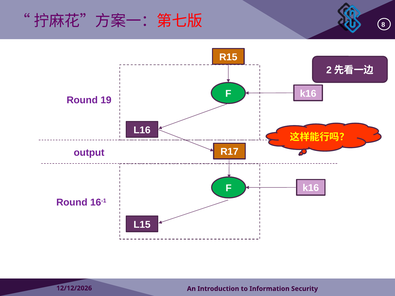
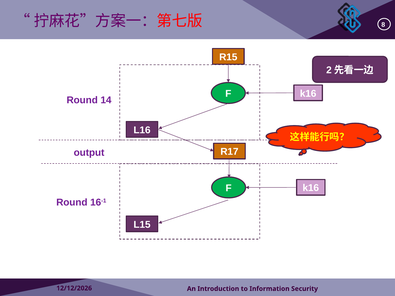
19: 19 -> 14
